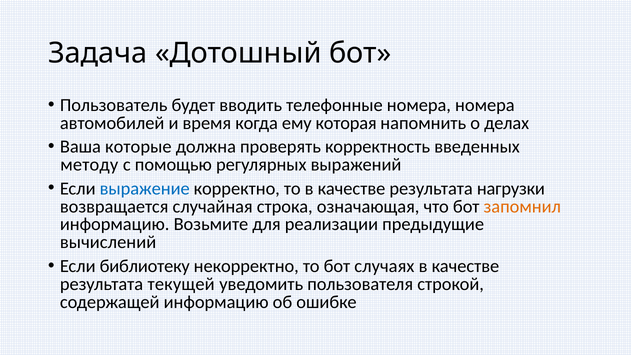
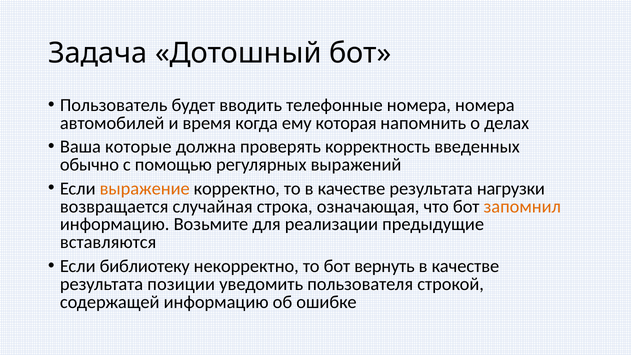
методу: методу -> обычно
выражение colour: blue -> orange
вычислений: вычислений -> вставляются
случаях: случаях -> вернуть
текущей: текущей -> позиции
